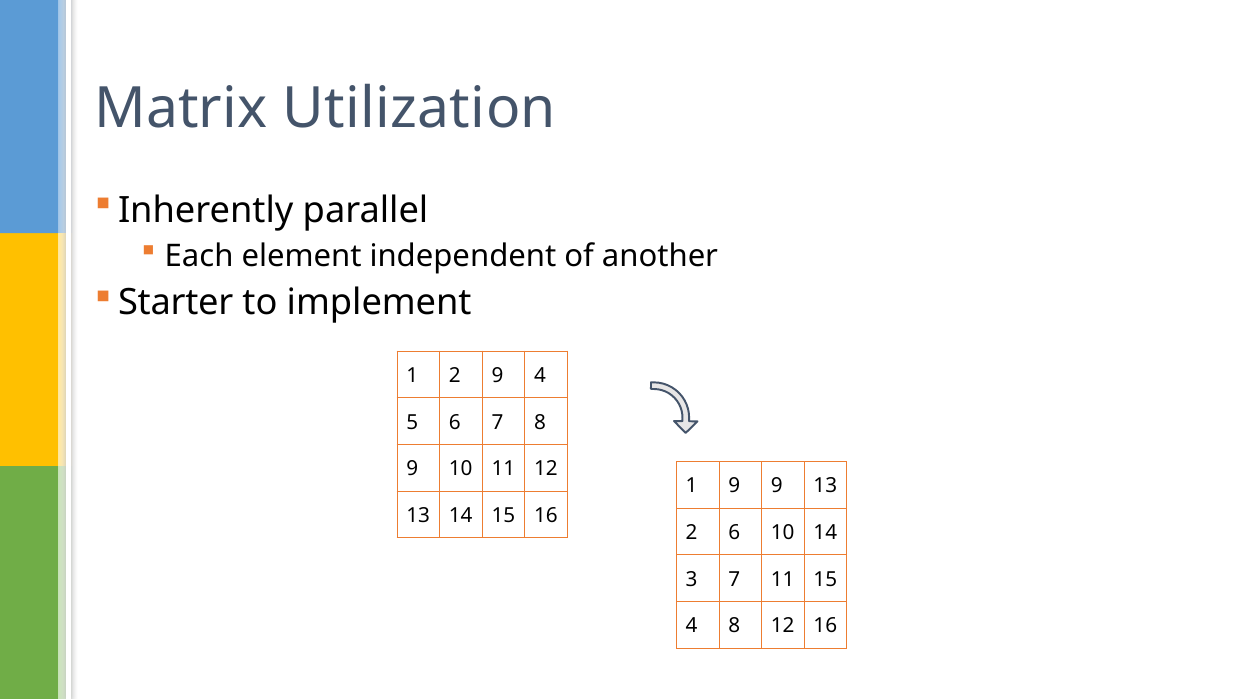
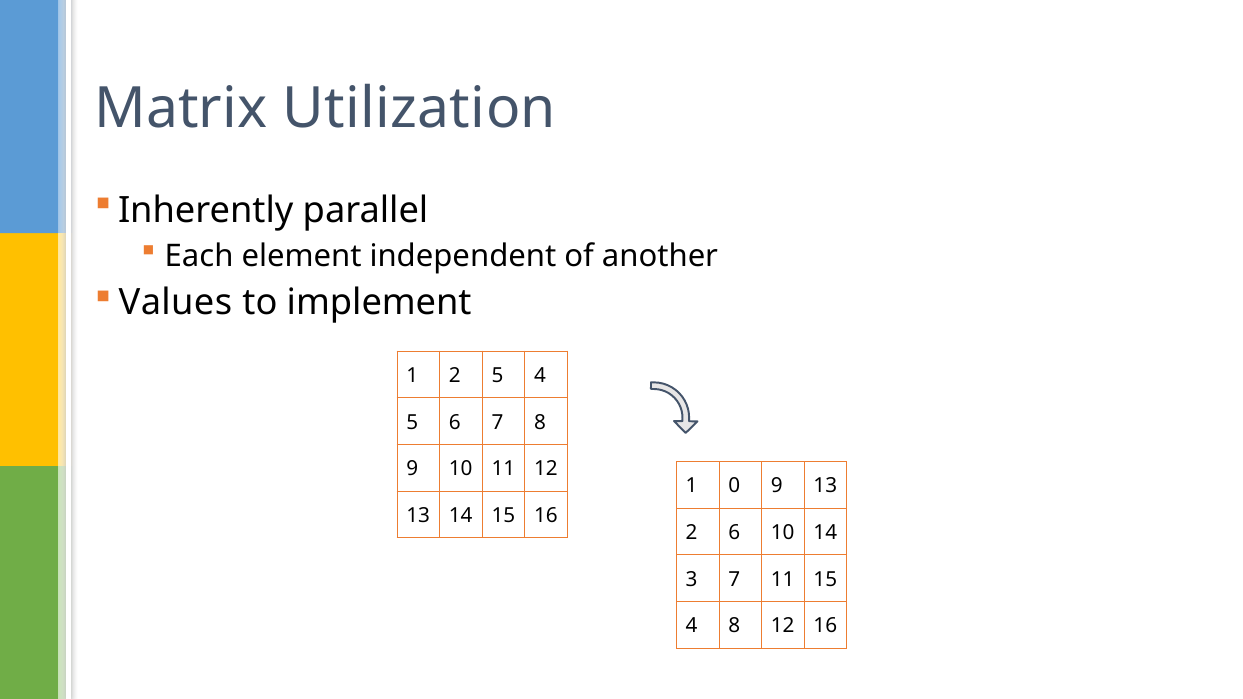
Starter: Starter -> Values
2 9: 9 -> 5
1 9: 9 -> 0
